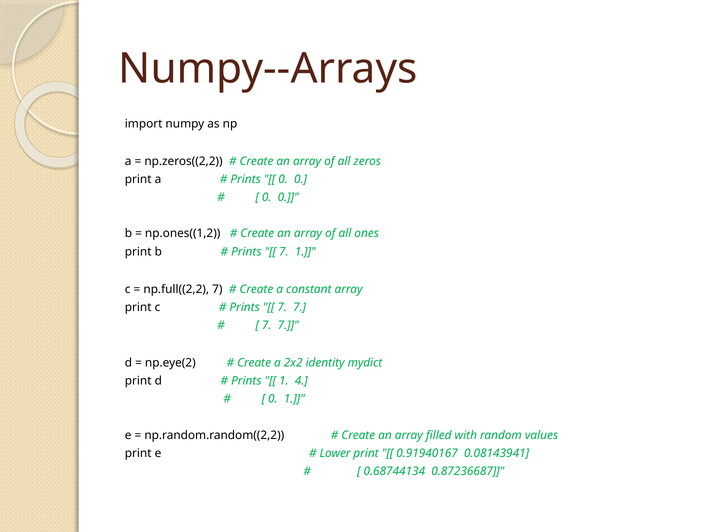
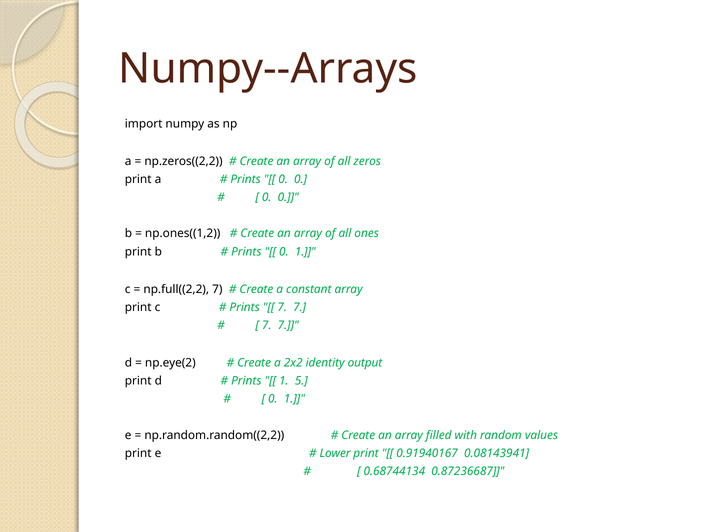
7 at (284, 252): 7 -> 0
mydict: mydict -> output
4: 4 -> 5
